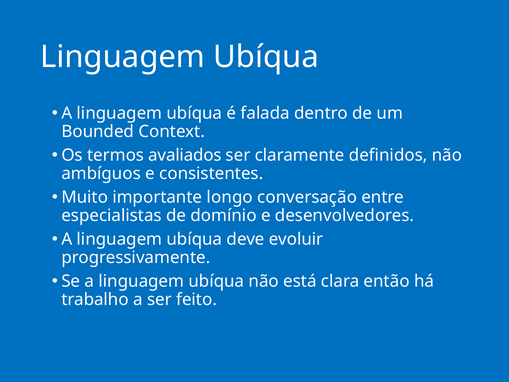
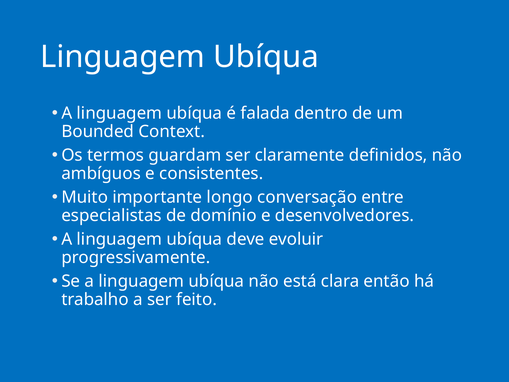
avaliados: avaliados -> guardam
